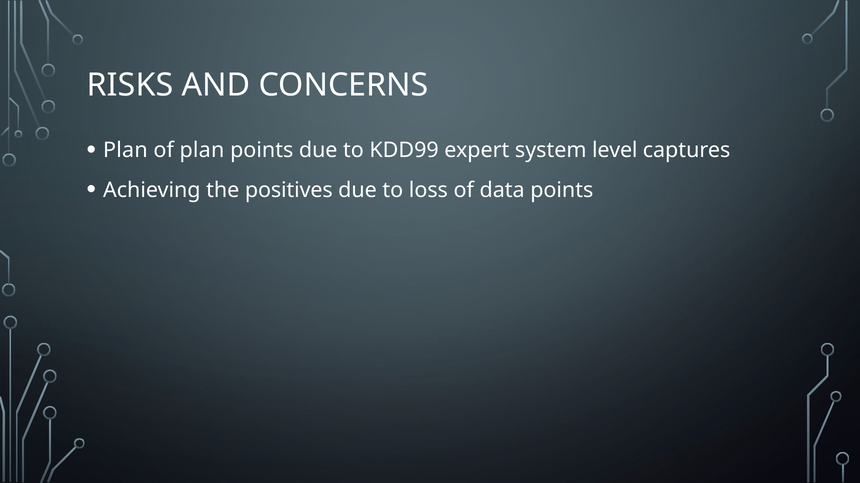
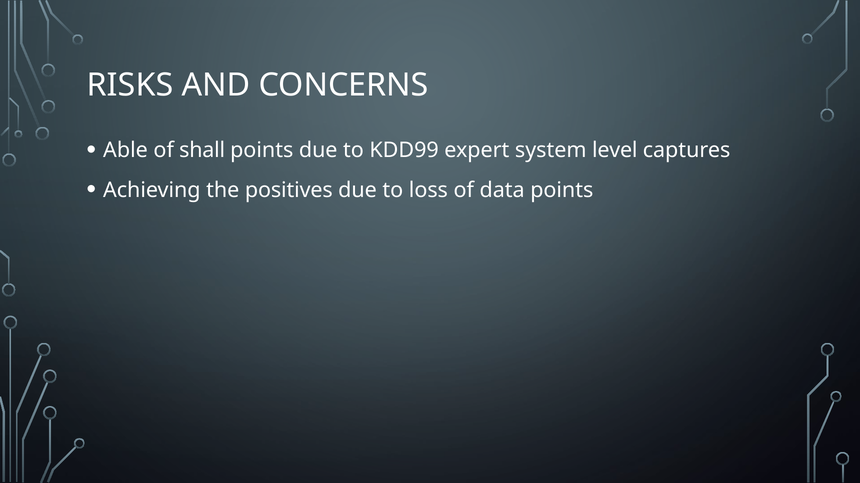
Plan at (125, 151): Plan -> Able
of plan: plan -> shall
